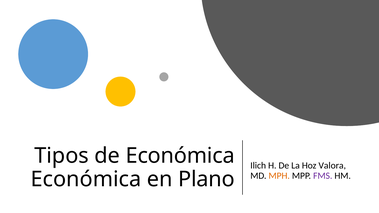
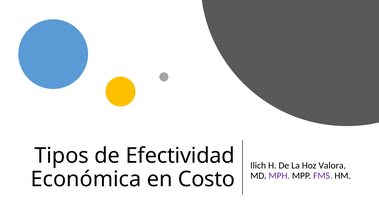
de Económica: Económica -> Efectividad
MPH colour: orange -> purple
Plano: Plano -> Costo
